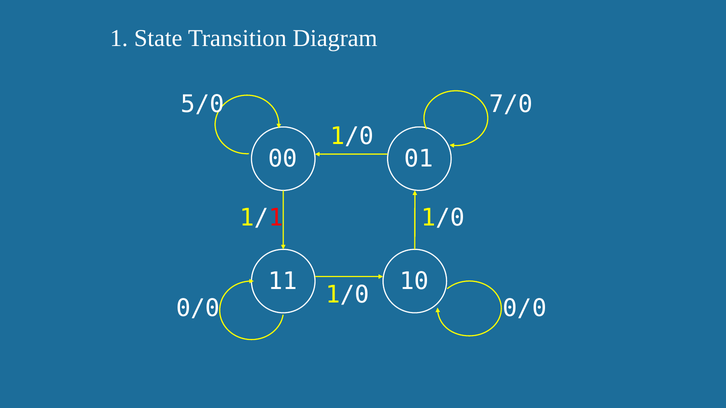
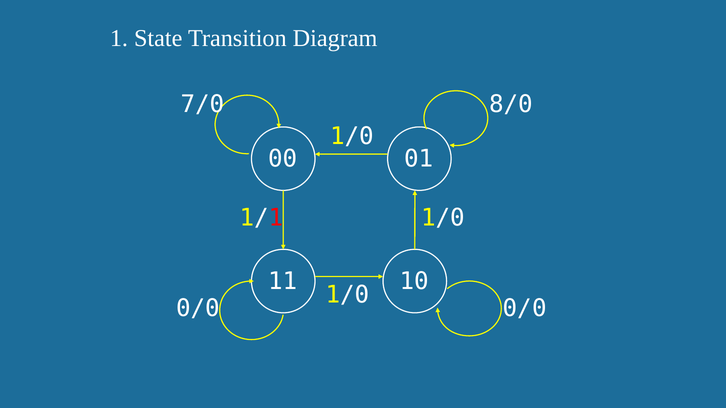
5/0: 5/0 -> 7/0
7/0: 7/0 -> 8/0
